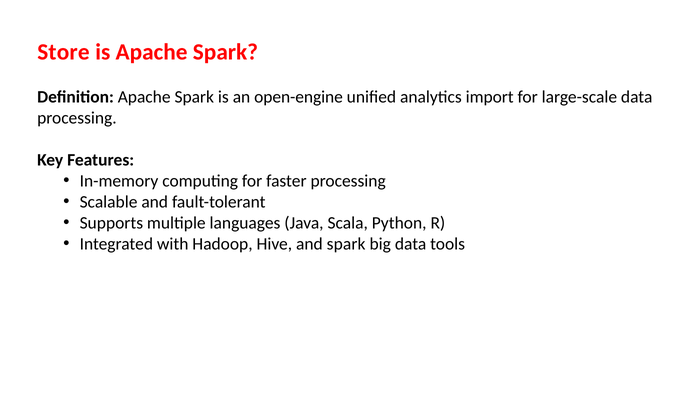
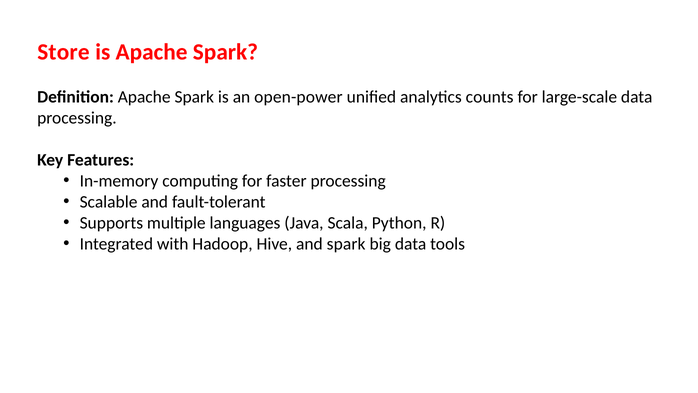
open-engine: open-engine -> open-power
import: import -> counts
